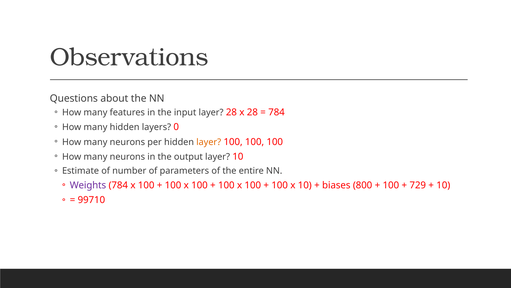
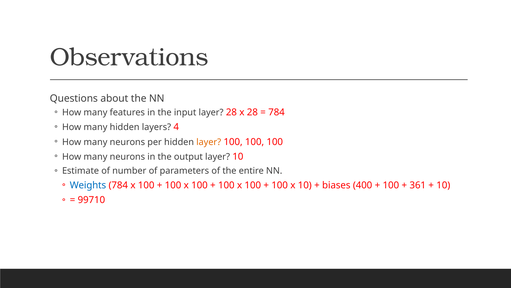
0: 0 -> 4
Weights colour: purple -> blue
800: 800 -> 400
729: 729 -> 361
